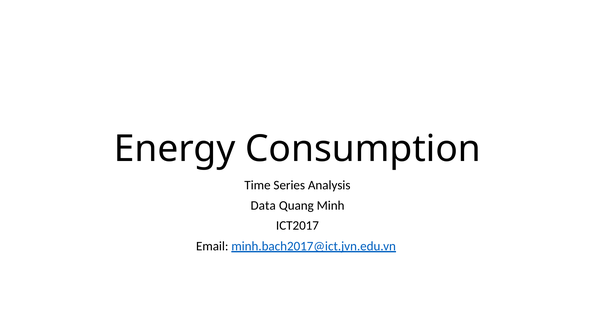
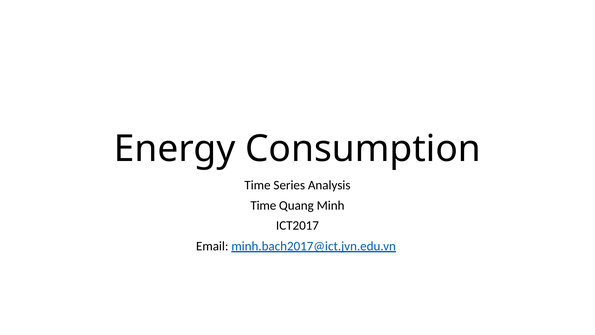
Data at (263, 205): Data -> Time
